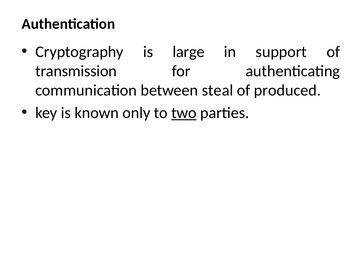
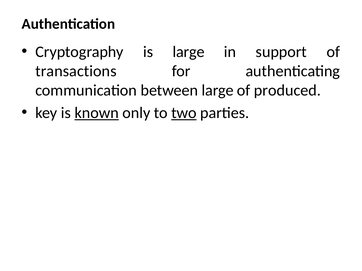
transmission: transmission -> transactions
between steal: steal -> large
known underline: none -> present
